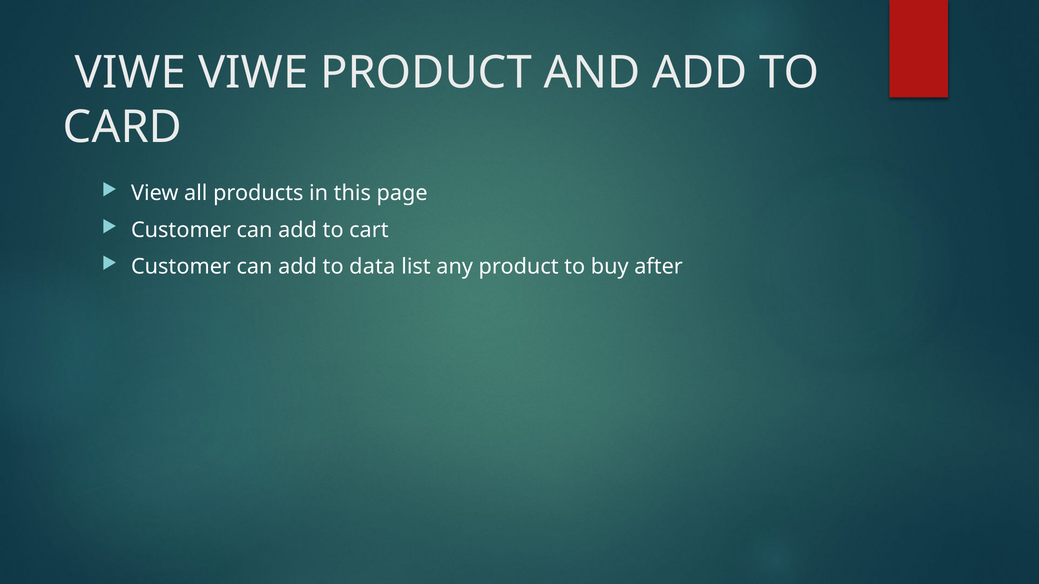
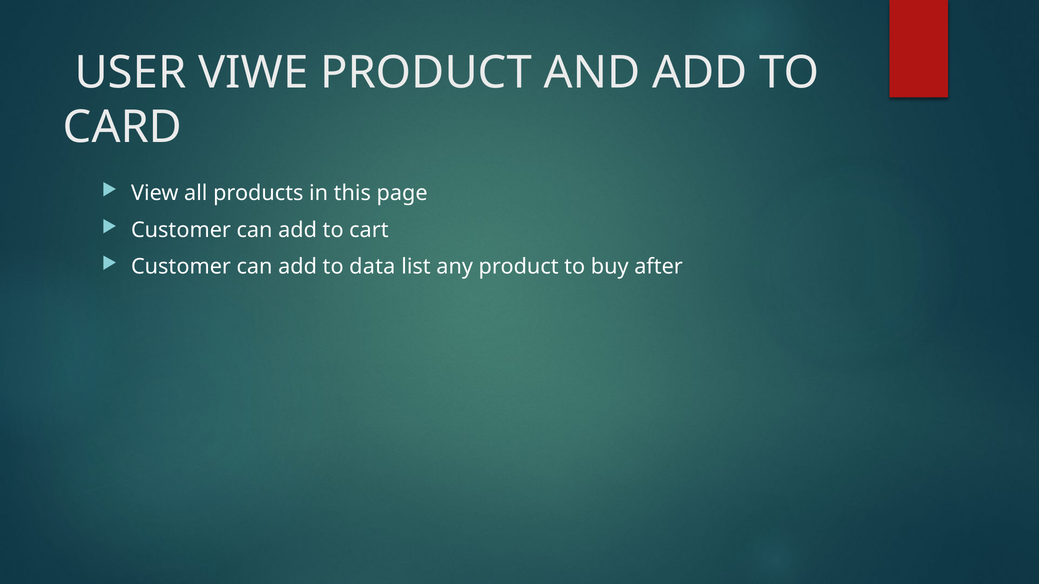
VIWE at (130, 73): VIWE -> USER
